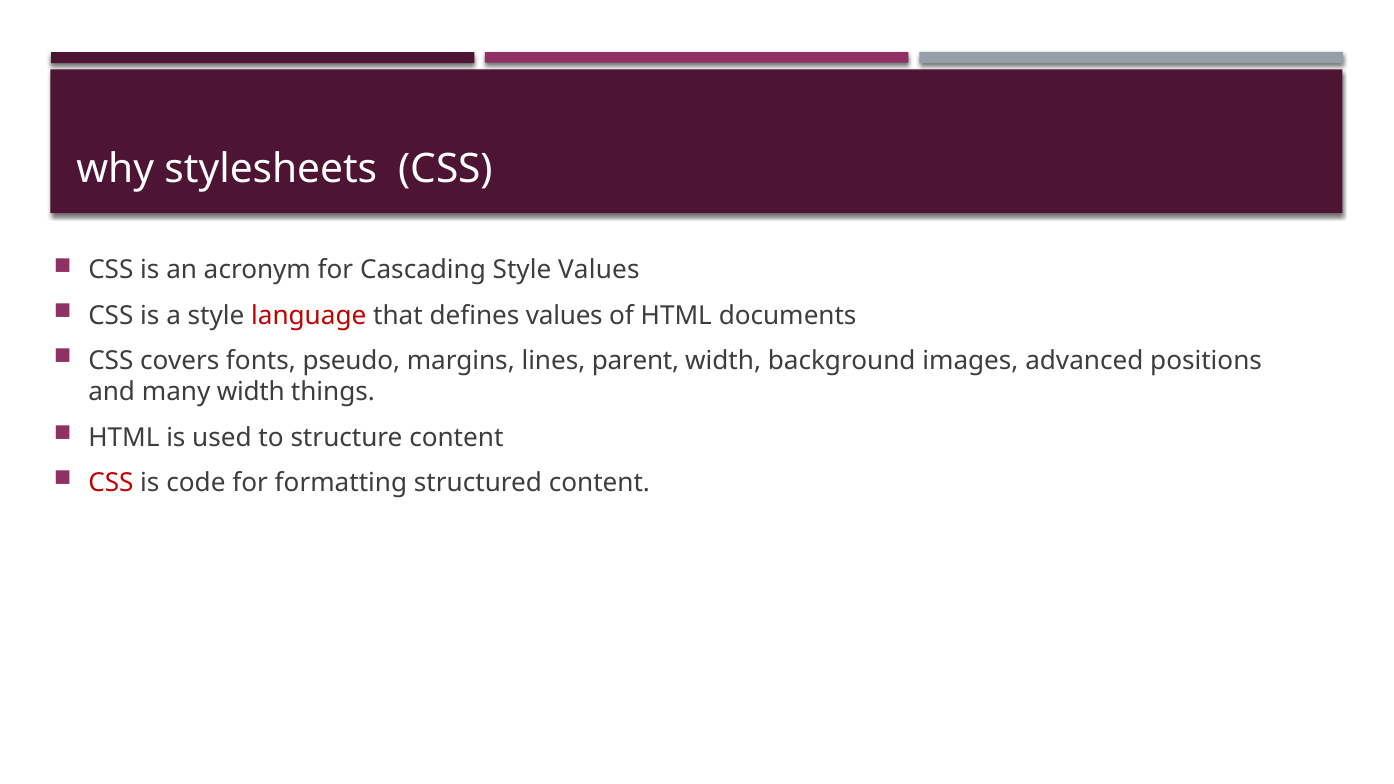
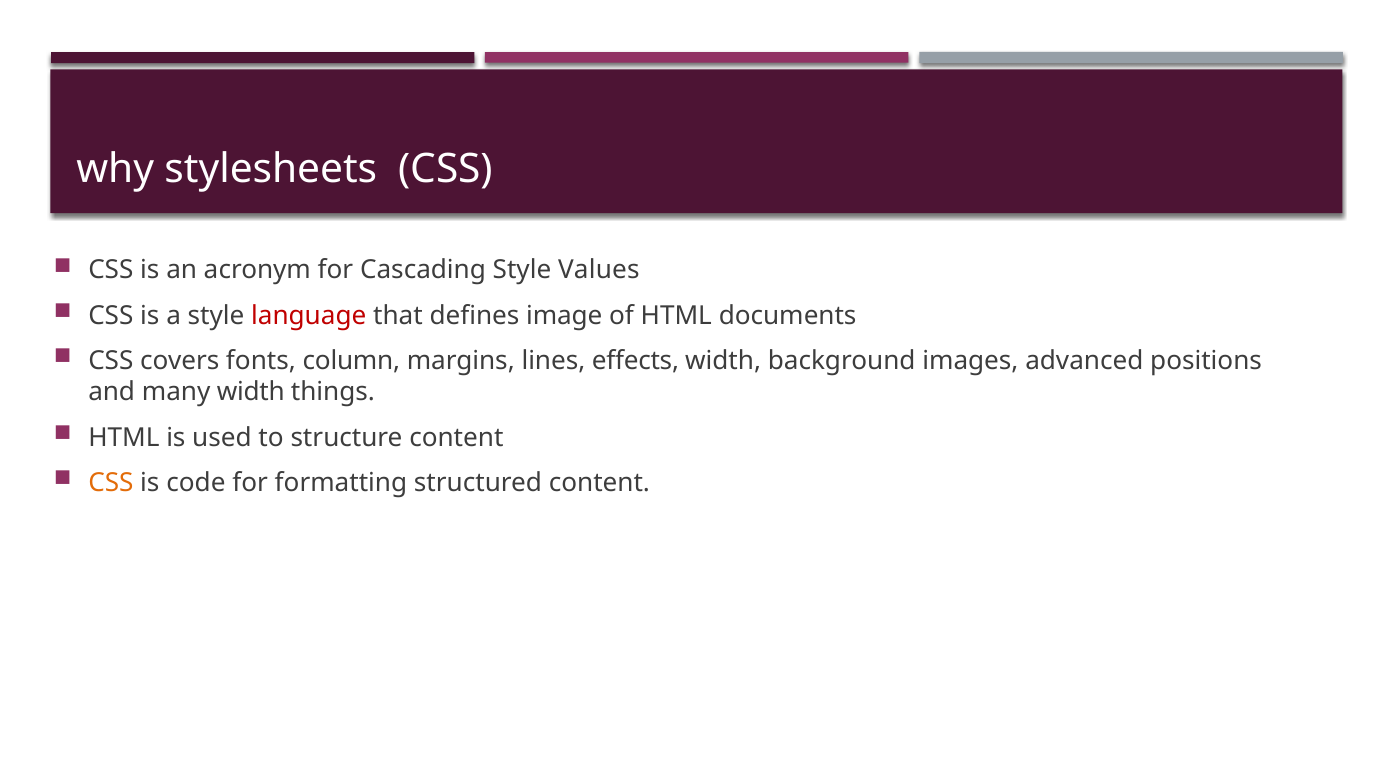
defines values: values -> image
pseudo: pseudo -> column
parent: parent -> effects
CSS at (111, 483) colour: red -> orange
